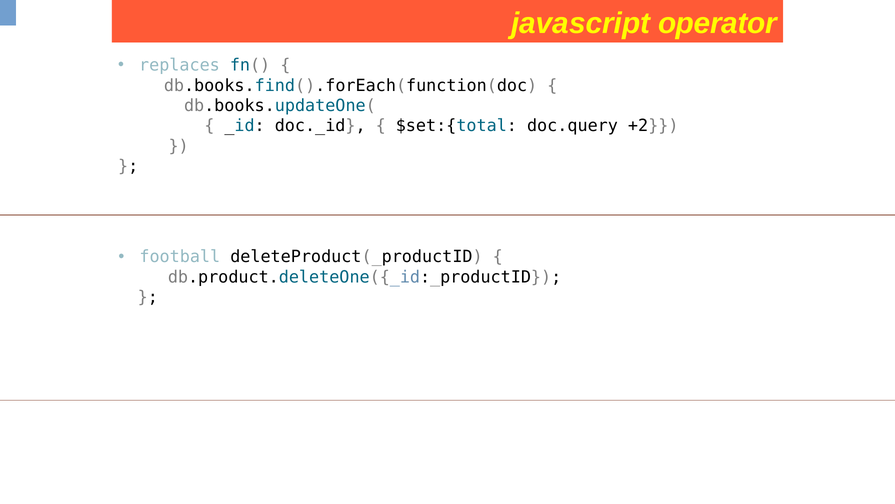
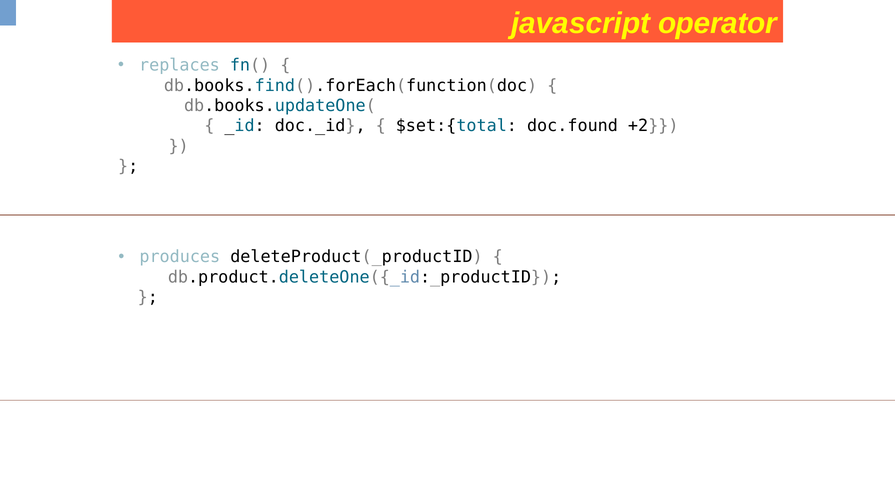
doc.query: doc.query -> doc.found
football: football -> produces
